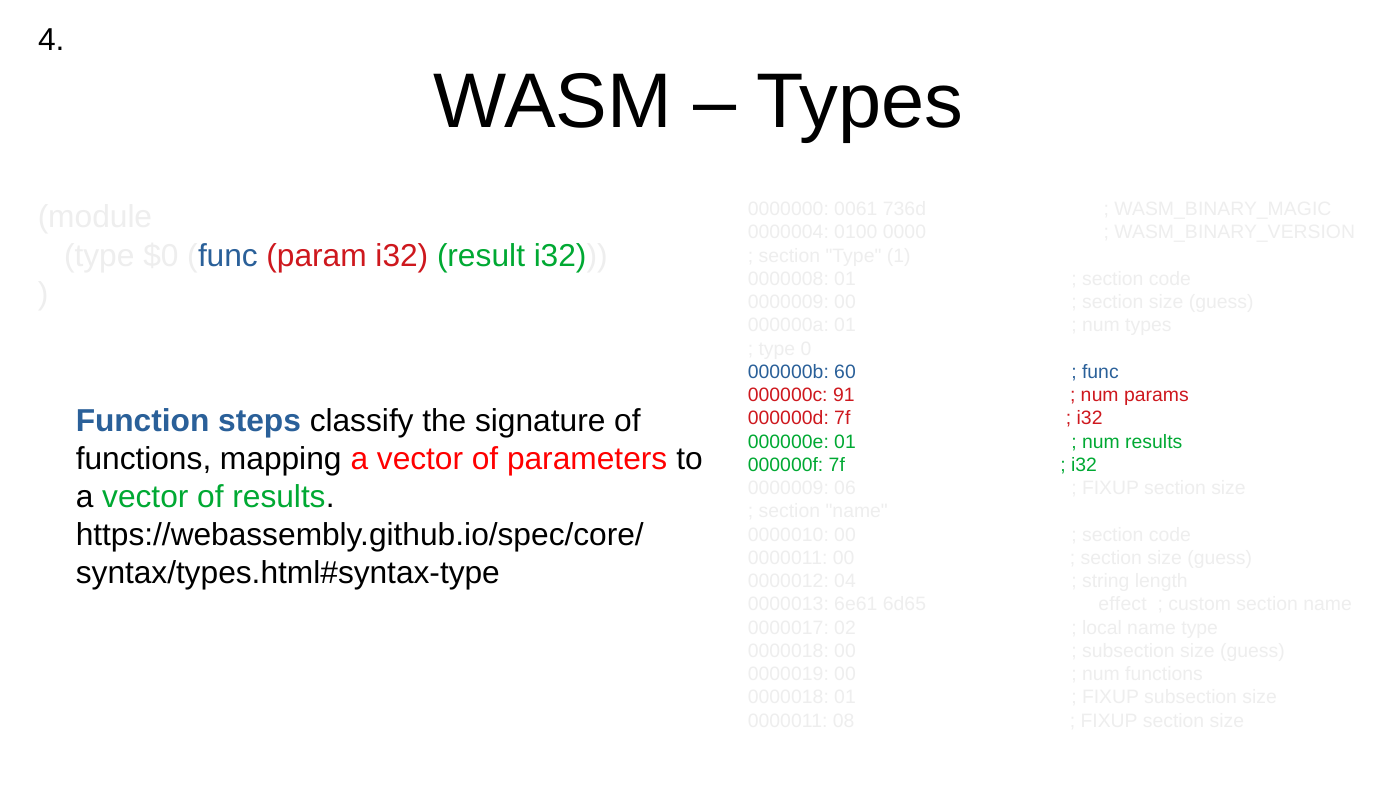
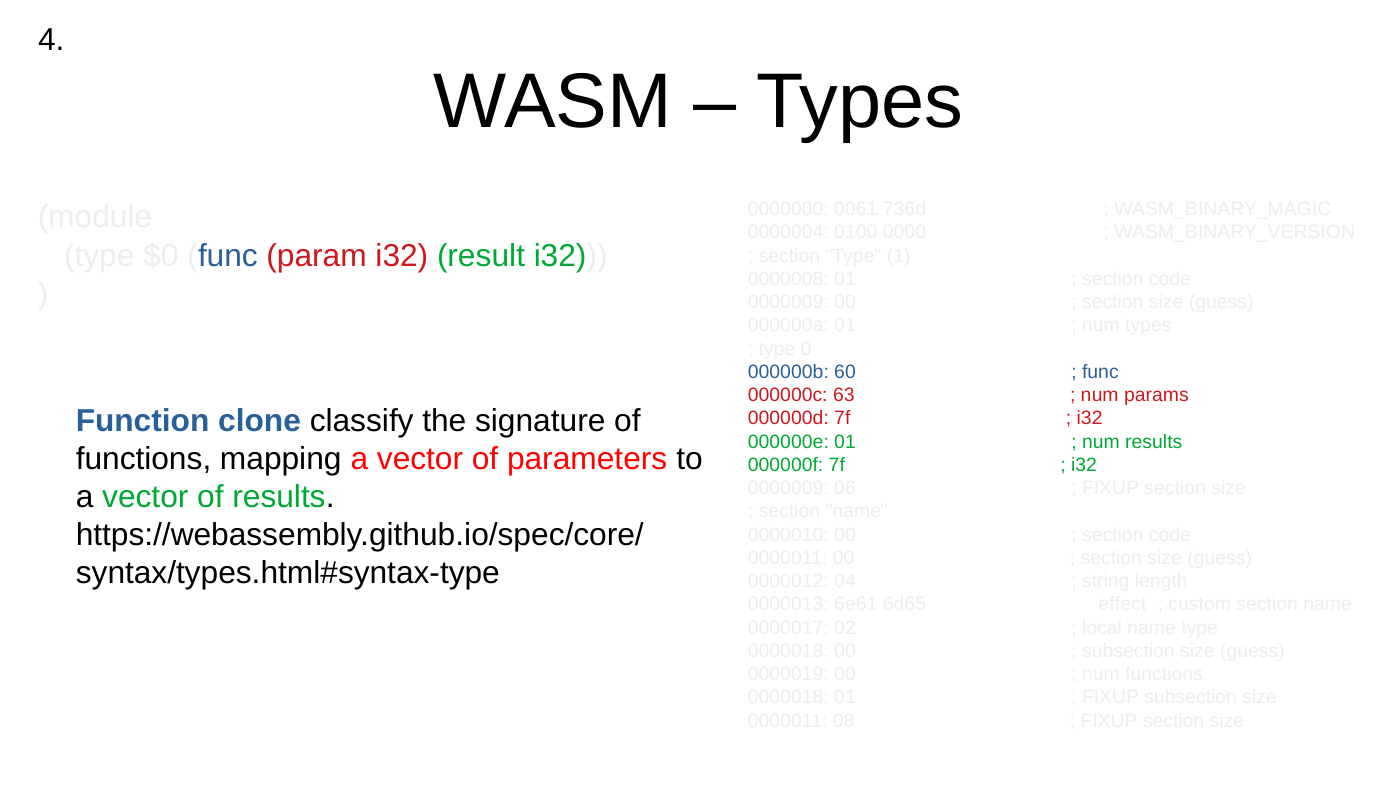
91: 91 -> 63
steps: steps -> clone
